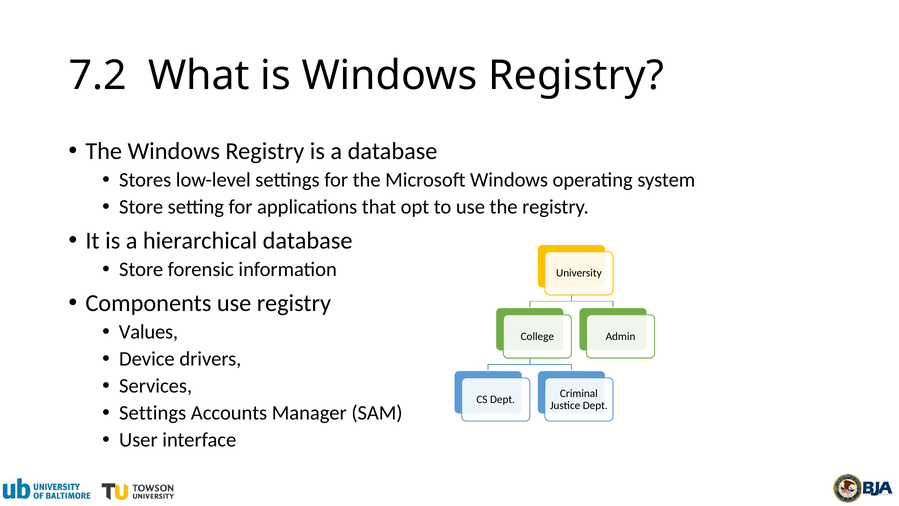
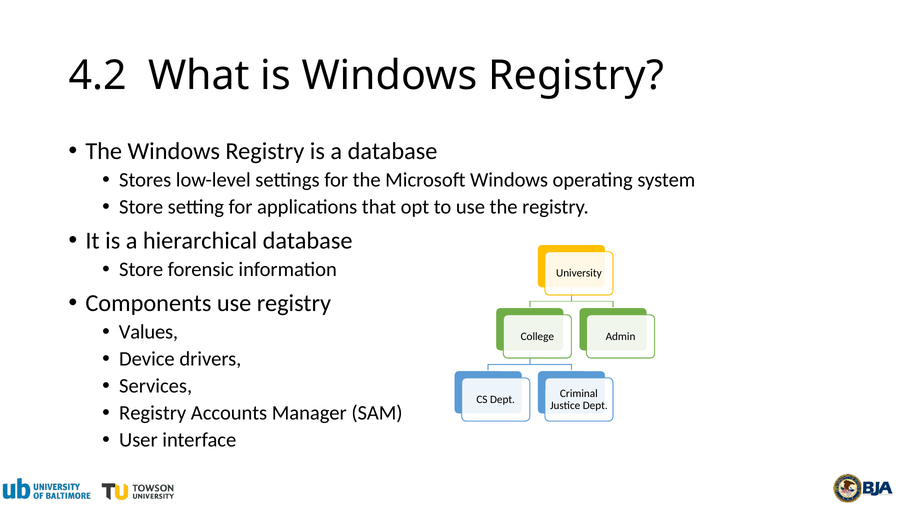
7.2: 7.2 -> 4.2
Settings at (153, 413): Settings -> Registry
